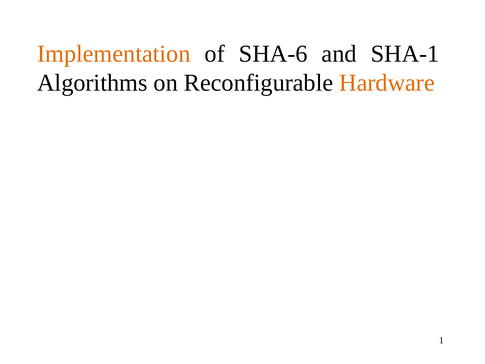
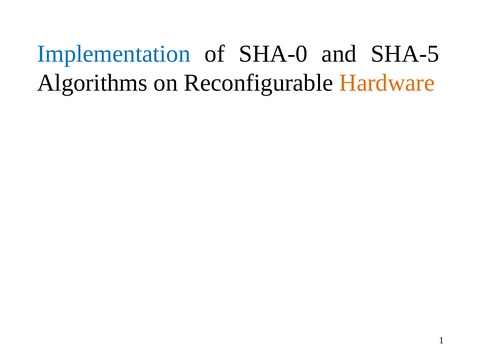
Implementation colour: orange -> blue
SHA-6: SHA-6 -> SHA-0
SHA-1: SHA-1 -> SHA-5
